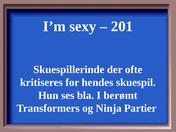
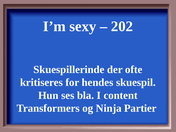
201: 201 -> 202
berømt: berømt -> content
